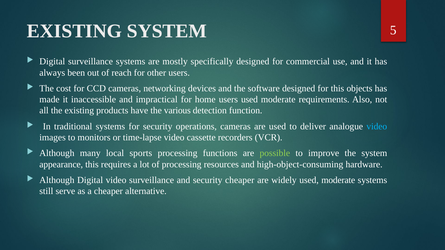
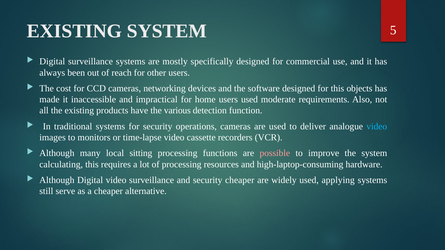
sports: sports -> sitting
possible colour: light green -> pink
appearance: appearance -> calculating
high-object-consuming: high-object-consuming -> high-laptop-consuming
widely used moderate: moderate -> applying
